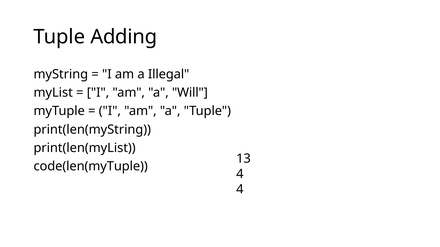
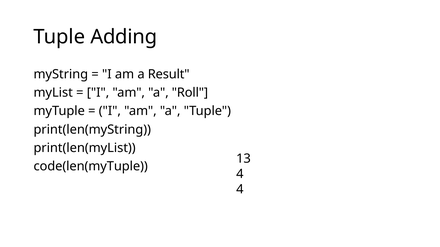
Illegal: Illegal -> Result
Will: Will -> Roll
